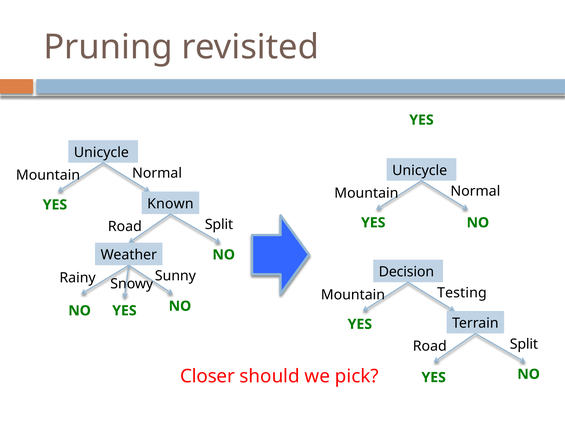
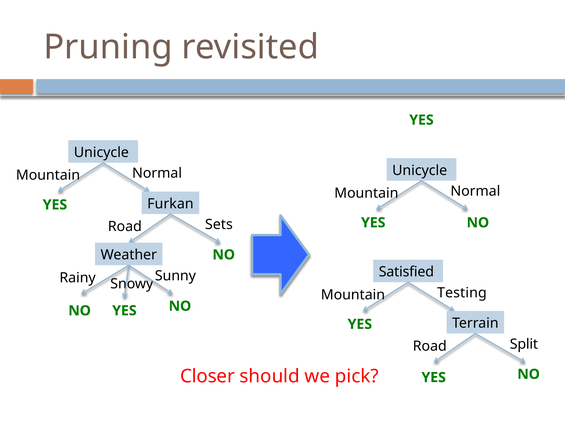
Known: Known -> Furkan
Split at (219, 224): Split -> Sets
Decision: Decision -> Satisfied
